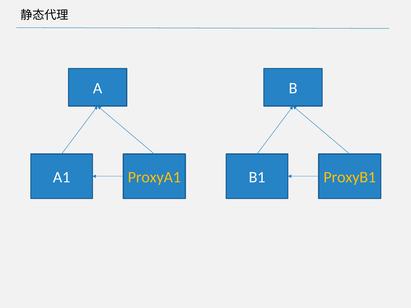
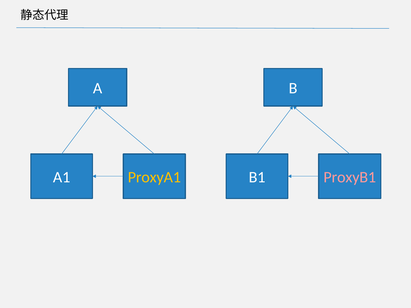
ProxyB1 colour: yellow -> pink
